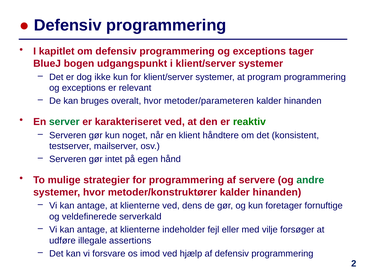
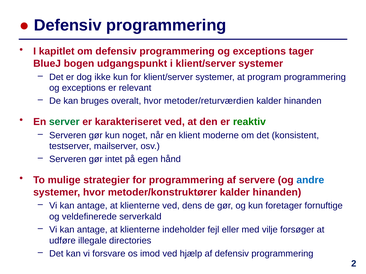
metoder/parameteren: metoder/parameteren -> metoder/returværdien
håndtere: håndtere -> moderne
andre colour: green -> blue
assertions: assertions -> directories
